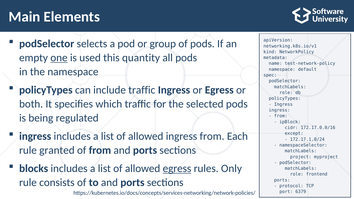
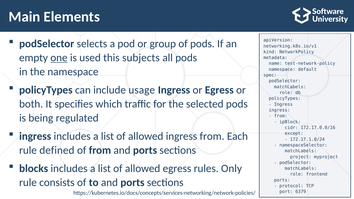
quantity: quantity -> subjects
include traffic: traffic -> usage
granted: granted -> defined
egress at (177, 169) underline: present -> none
